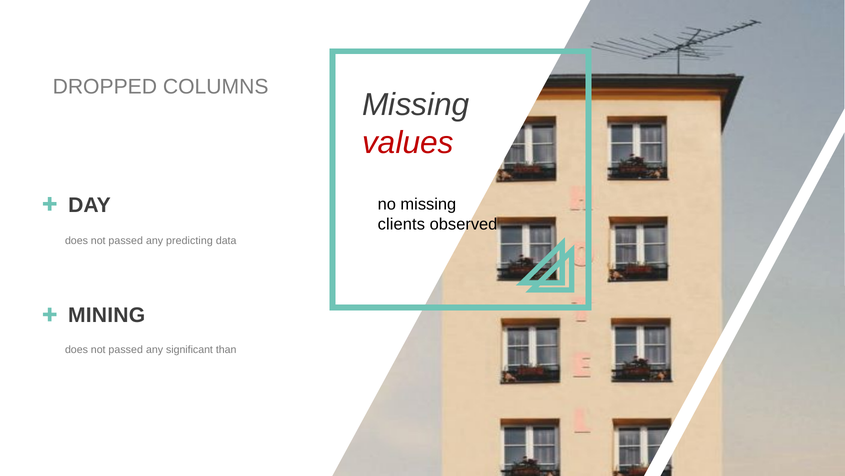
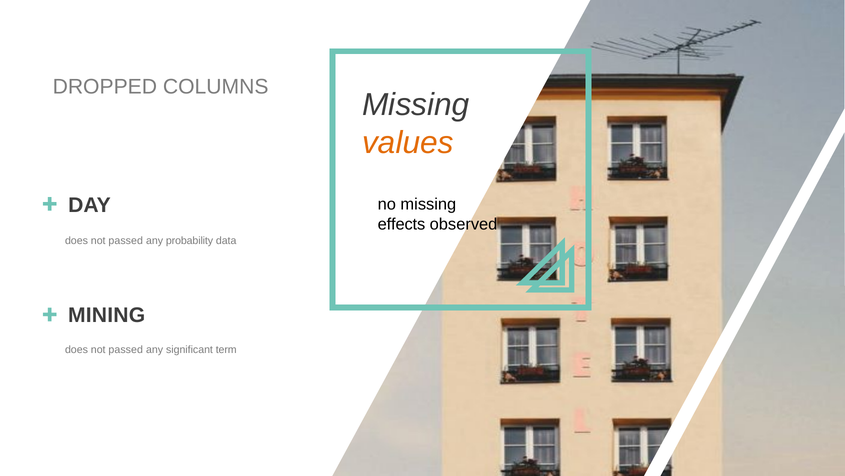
values colour: red -> orange
clients: clients -> effects
predicting: predicting -> probability
than: than -> term
